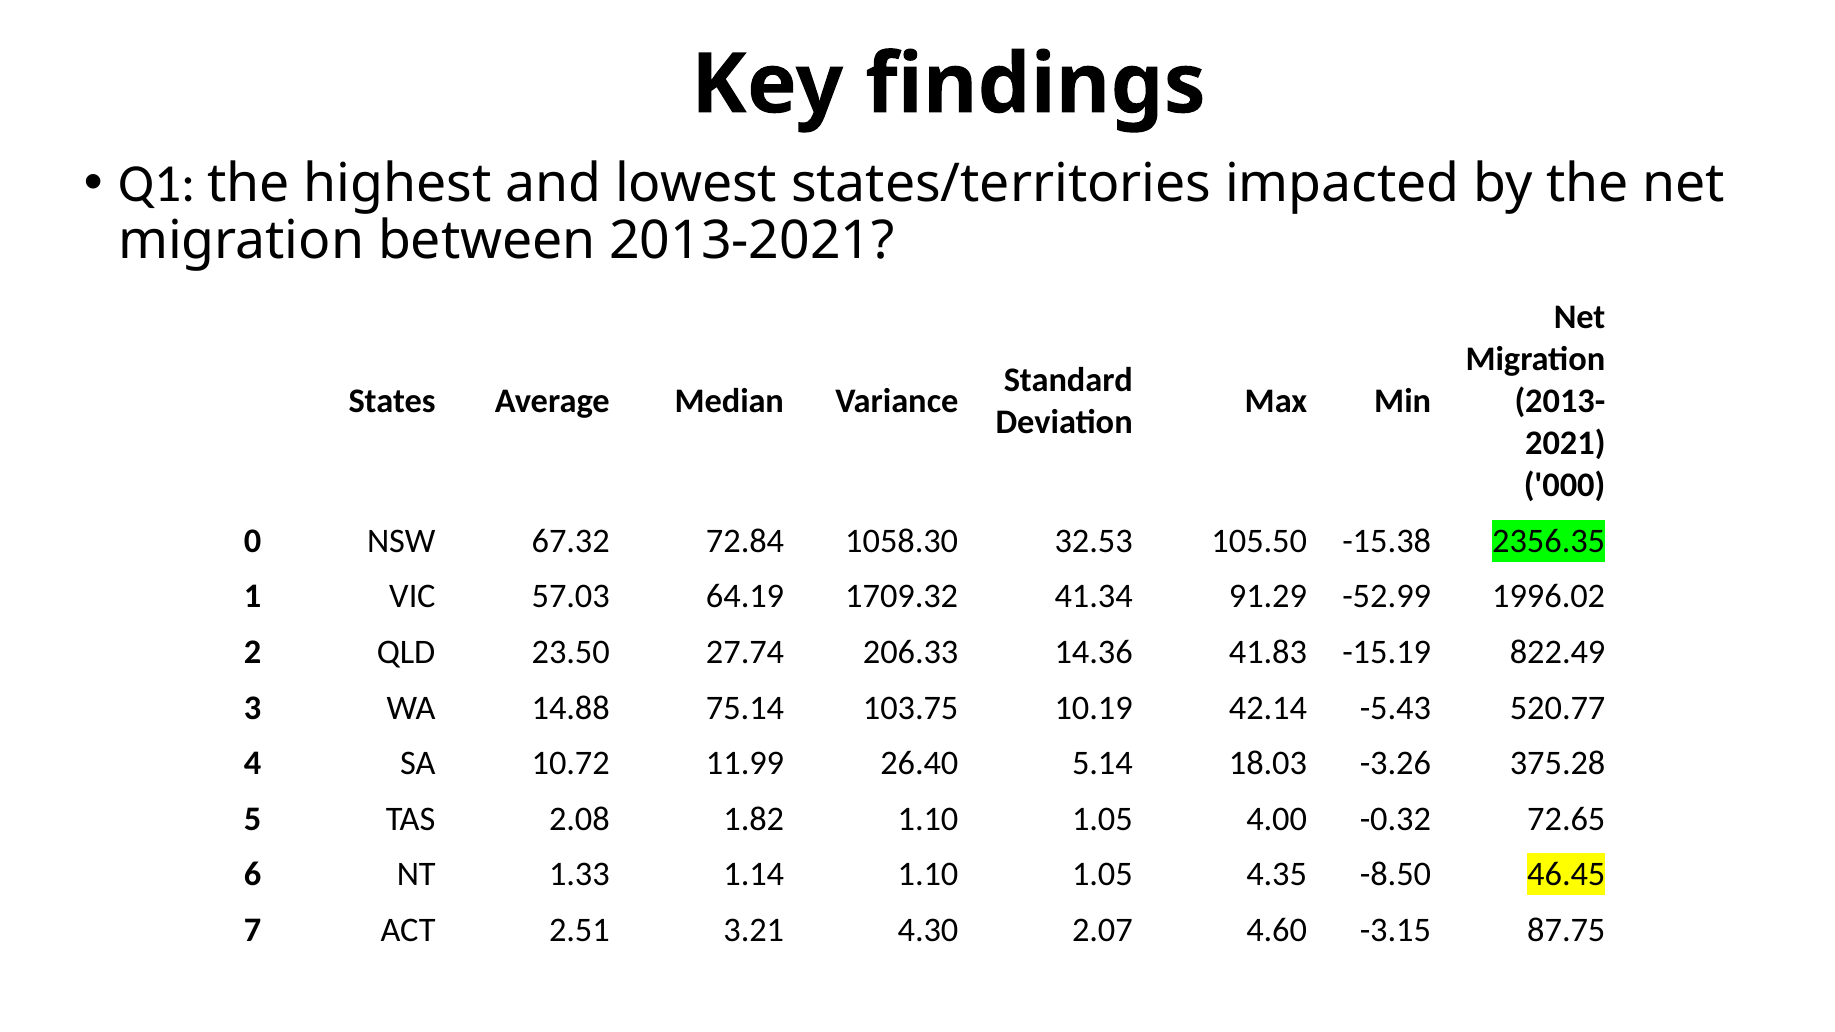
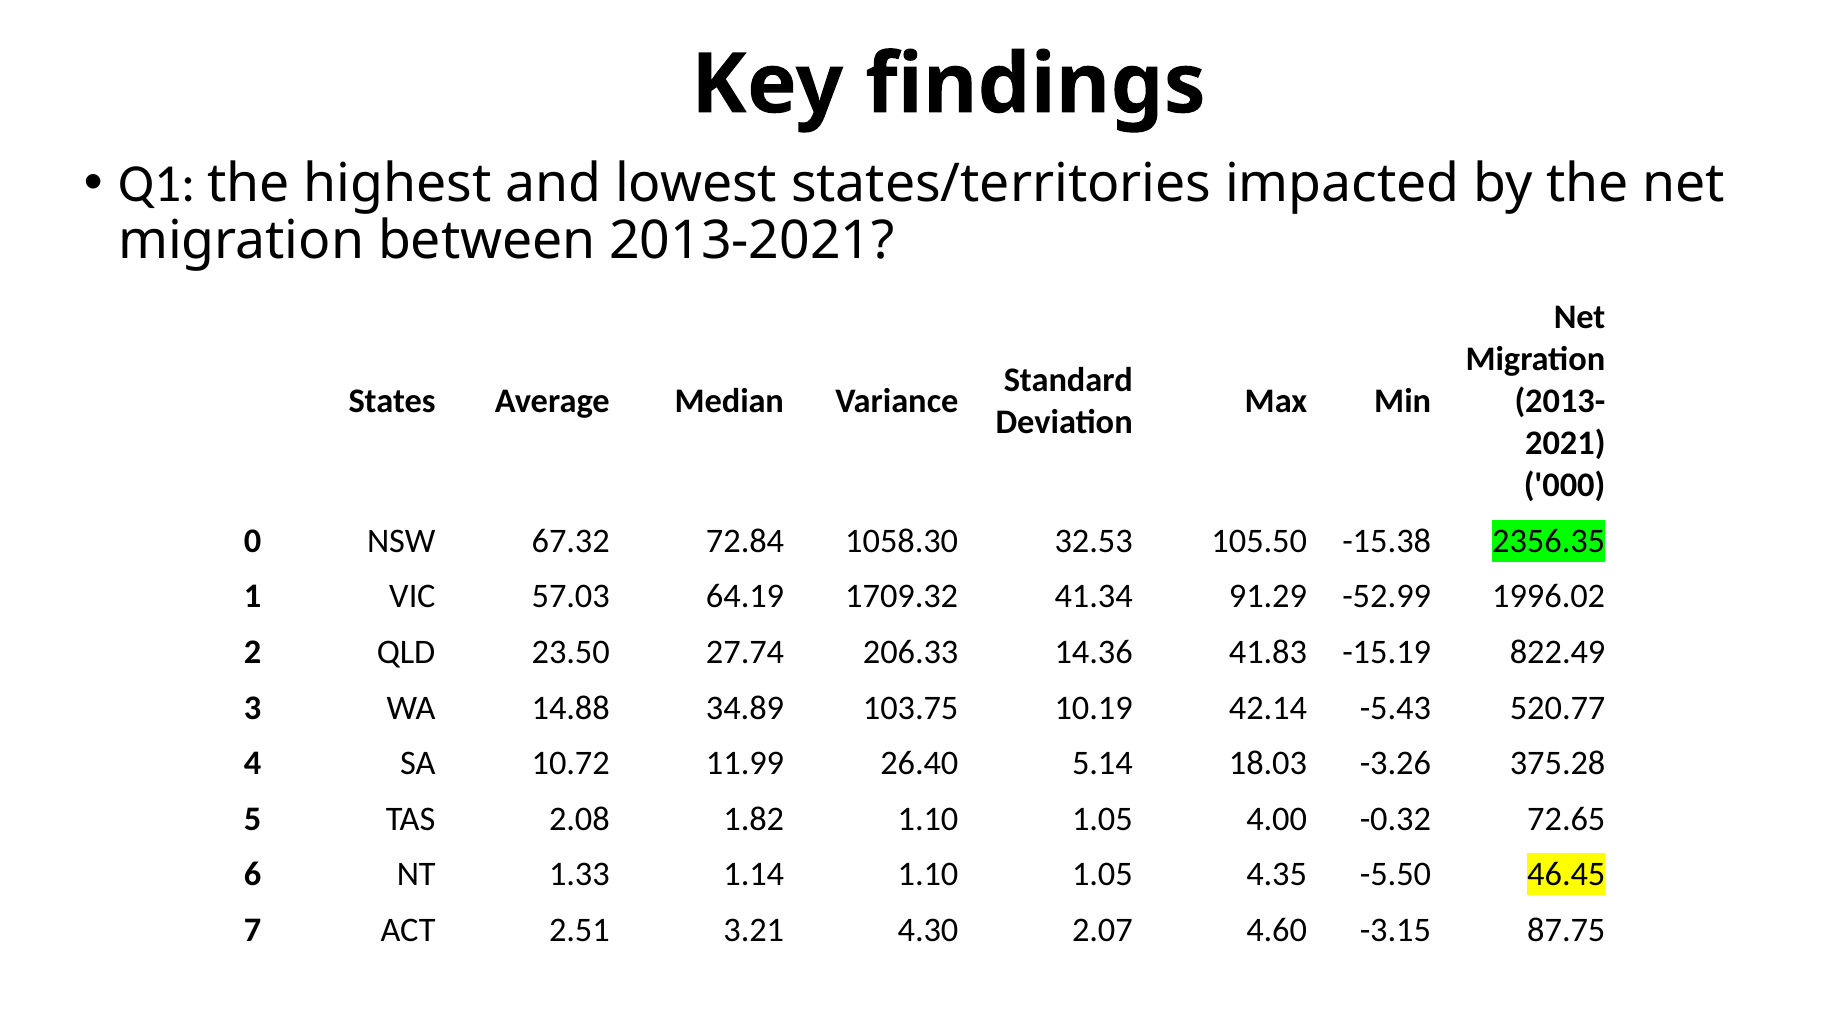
75.14: 75.14 -> 34.89
-8.50: -8.50 -> -5.50
